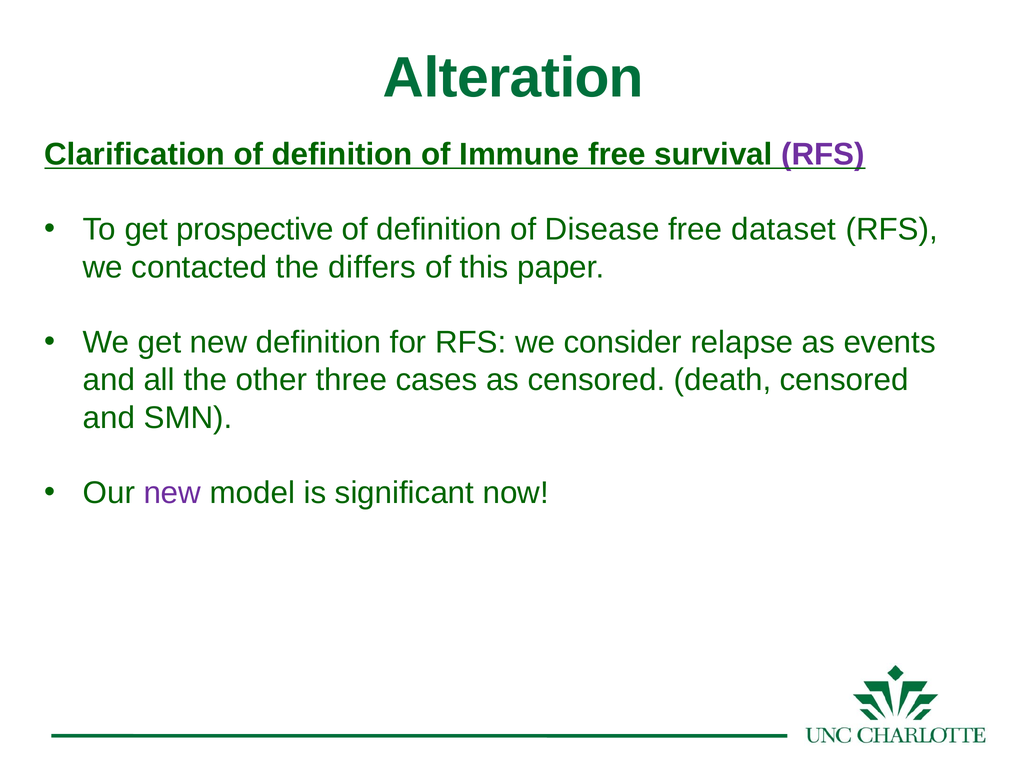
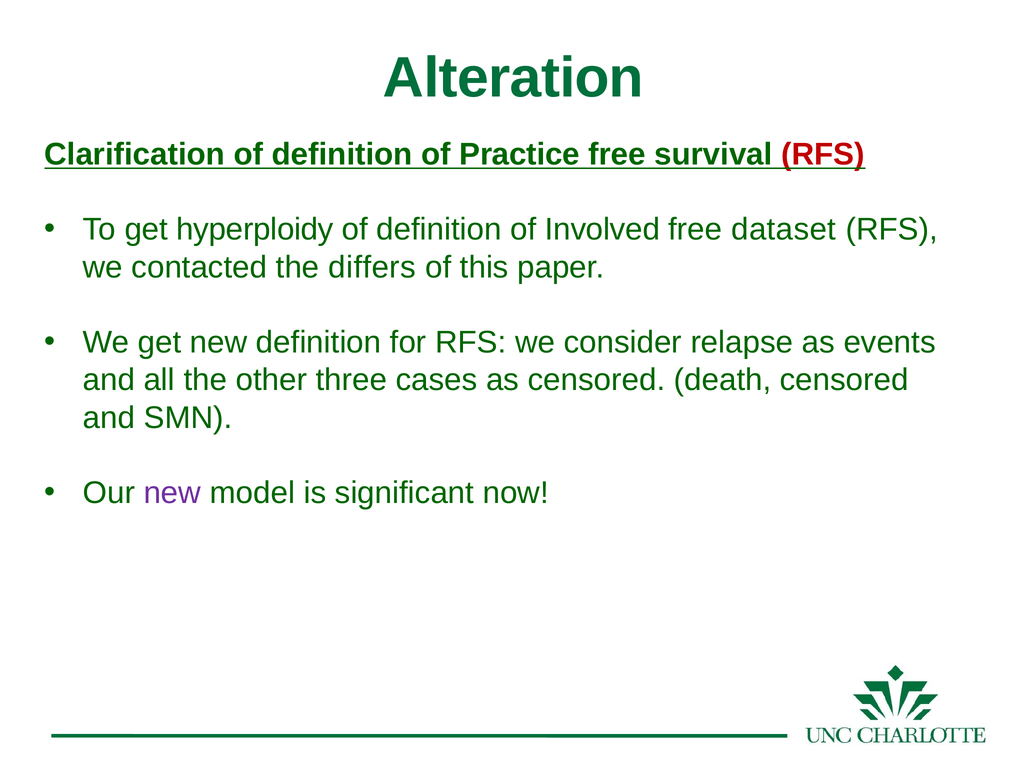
Immune: Immune -> Practice
RFS at (823, 154) colour: purple -> red
prospective: prospective -> hyperploidy
Disease: Disease -> Involved
